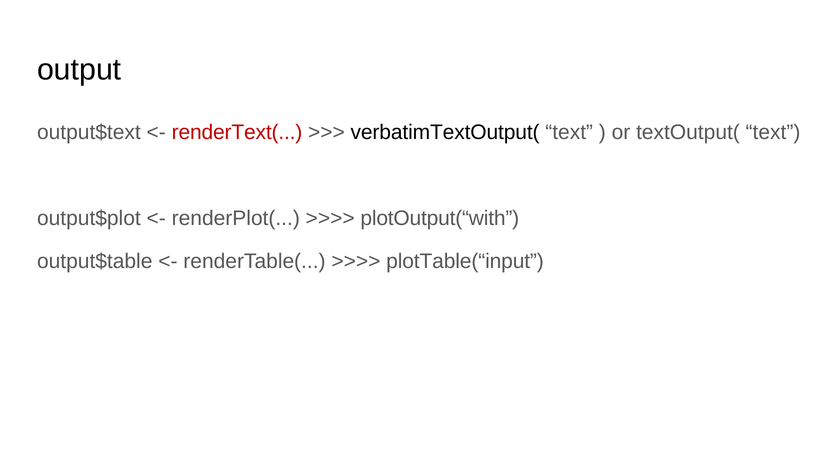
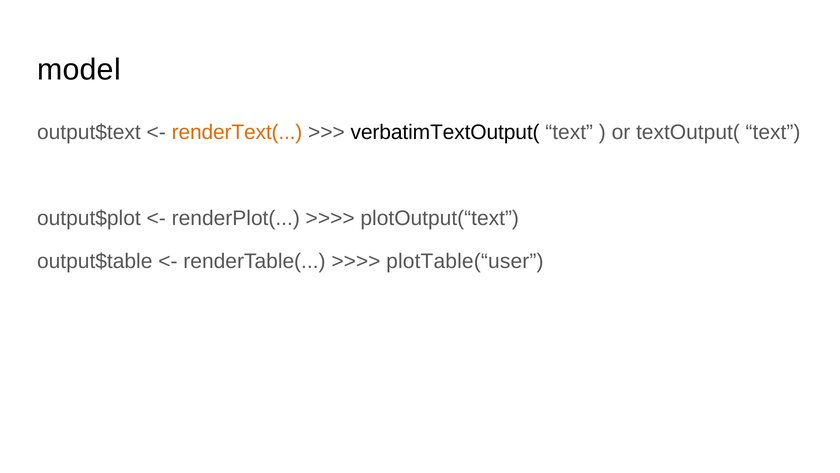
output: output -> model
renderText( colour: red -> orange
plotOutput(“with: plotOutput(“with -> plotOutput(“text
plotTable(“input: plotTable(“input -> plotTable(“user
